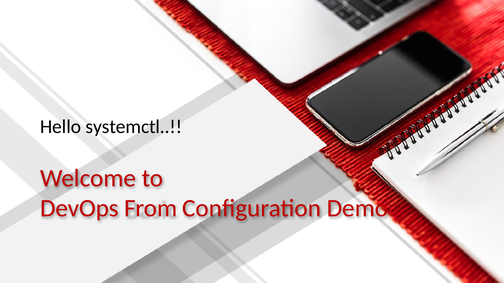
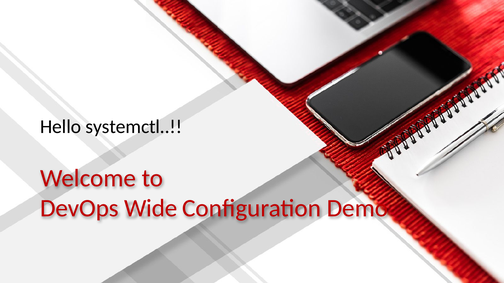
From: From -> Wide
